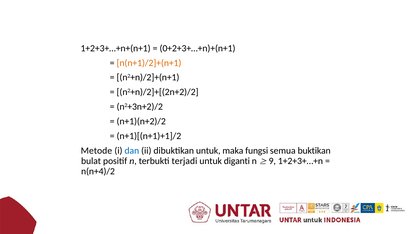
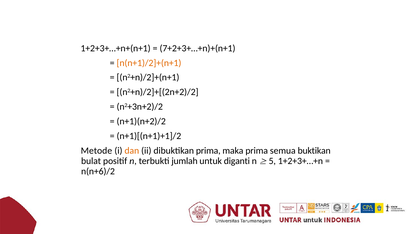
0+2+3+…+n)+(n+1: 0+2+3+…+n)+(n+1 -> 7+2+3+…+n)+(n+1
dan colour: blue -> orange
dibuktikan untuk: untuk -> prima
maka fungsi: fungsi -> prima
terjadi: terjadi -> jumlah
9: 9 -> 5
n(n+4)/2: n(n+4)/2 -> n(n+6)/2
